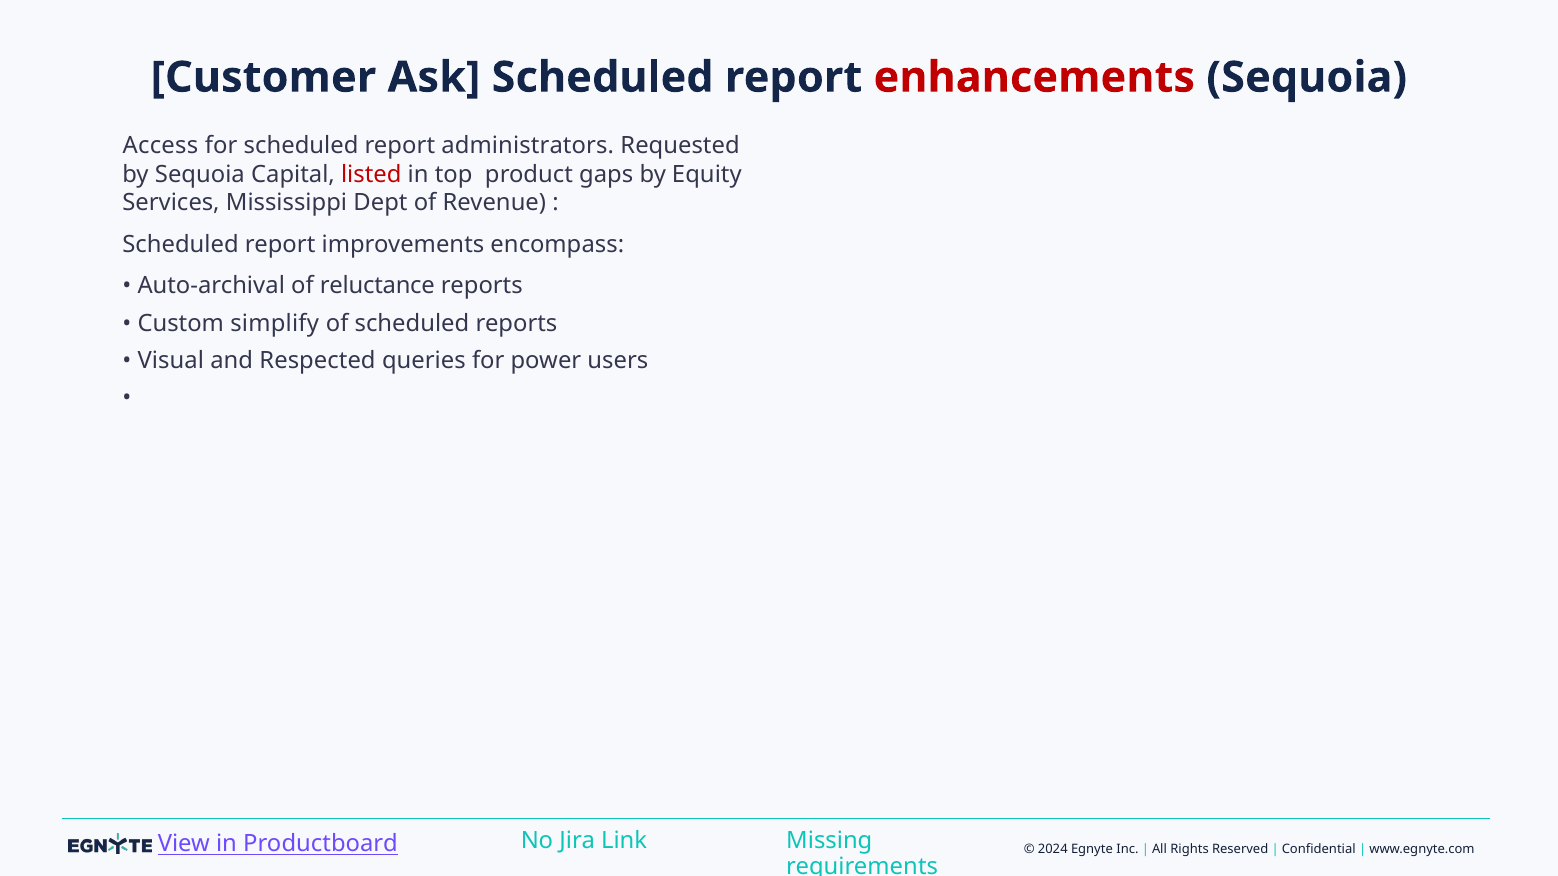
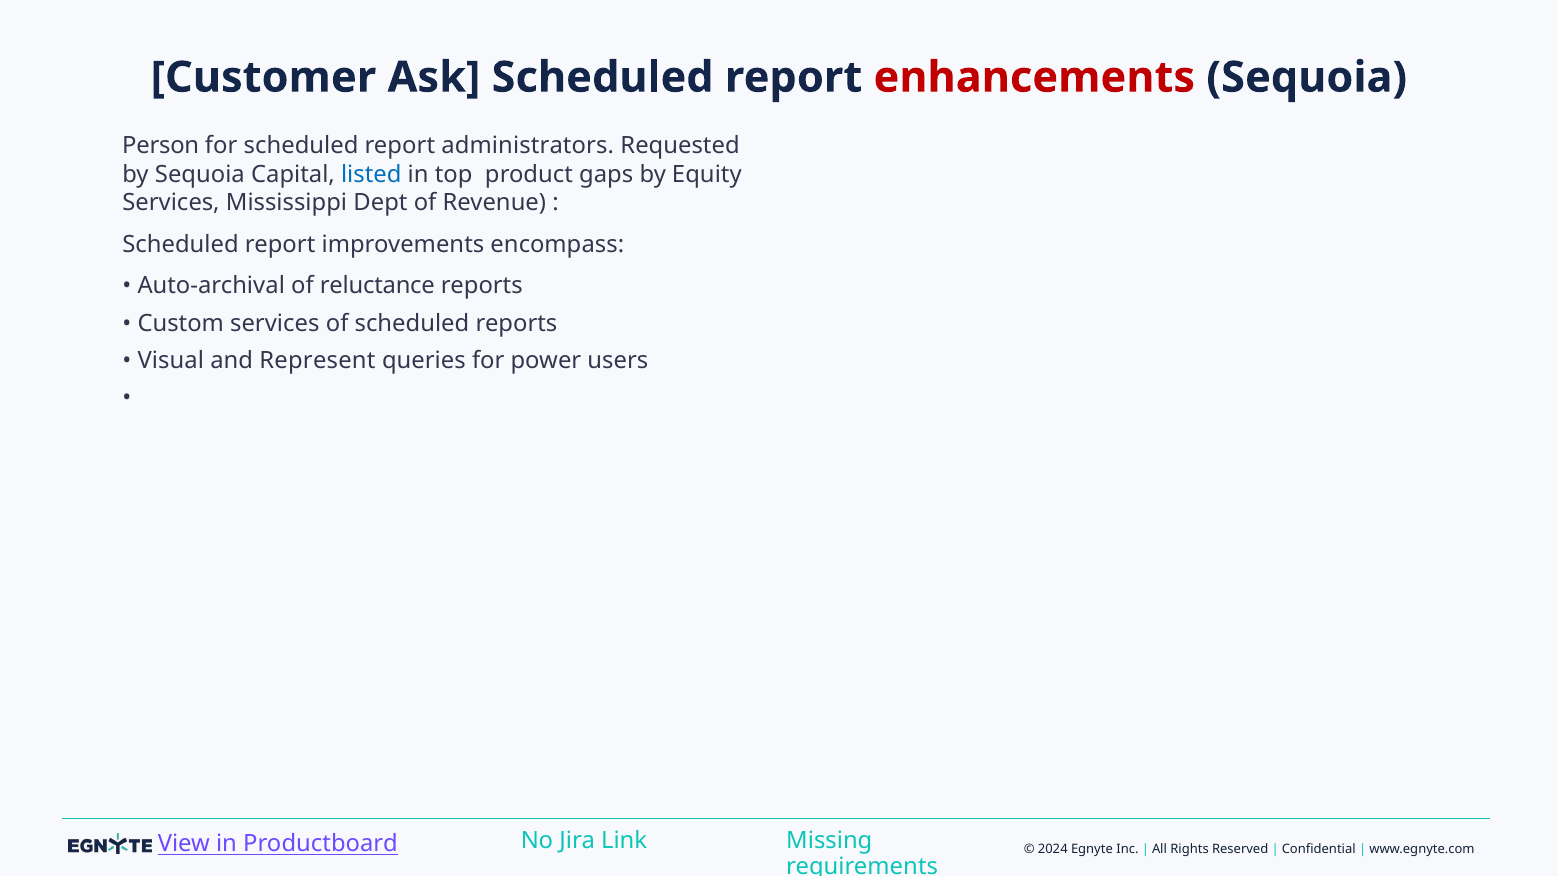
Access: Access -> Person
listed colour: red -> blue
Custom simplify: simplify -> services
Respected: Respected -> Represent
